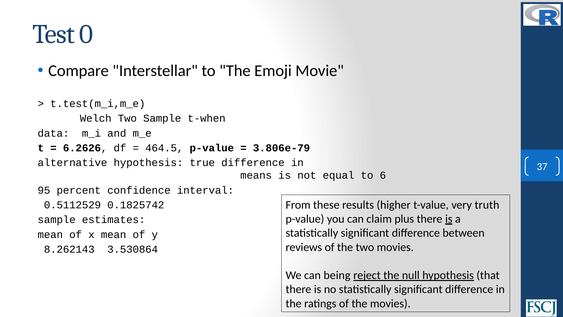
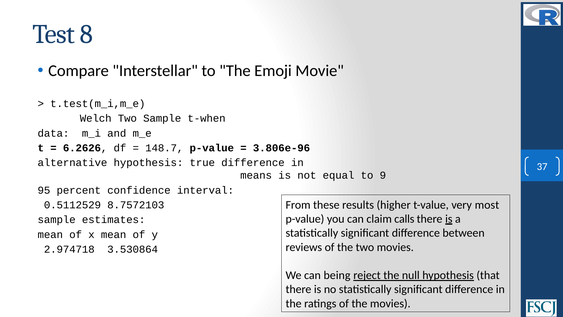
0: 0 -> 8
464.5: 464.5 -> 148.7
3.806e-79: 3.806e-79 -> 3.806e-96
6: 6 -> 9
truth: truth -> most
0.1825742: 0.1825742 -> 8.7572103
plus: plus -> calls
8.262143: 8.262143 -> 2.974718
